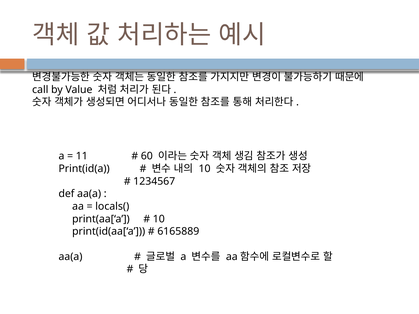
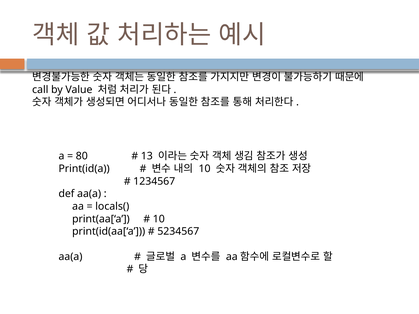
11: 11 -> 80
60: 60 -> 13
6165889: 6165889 -> 5234567
